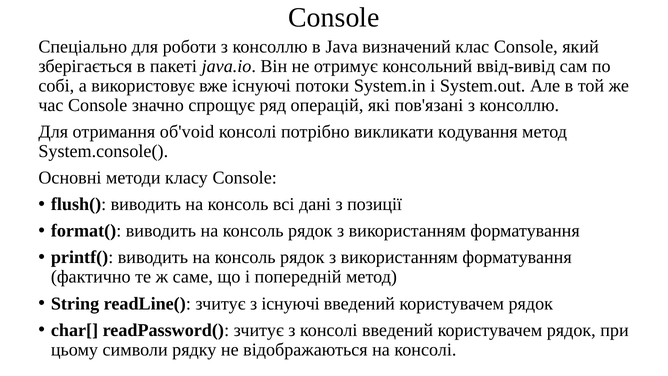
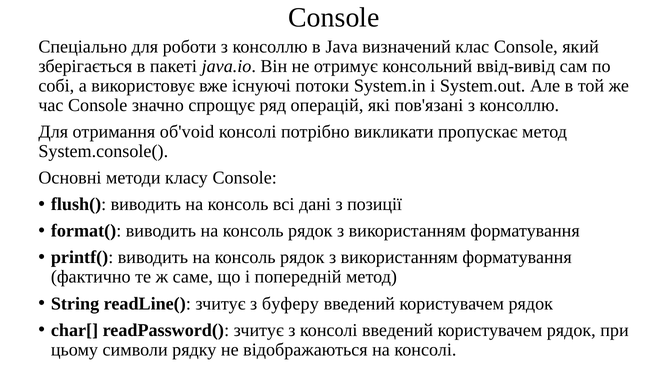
кодування: кодування -> пропускає
з існуючі: існуючі -> буферу
